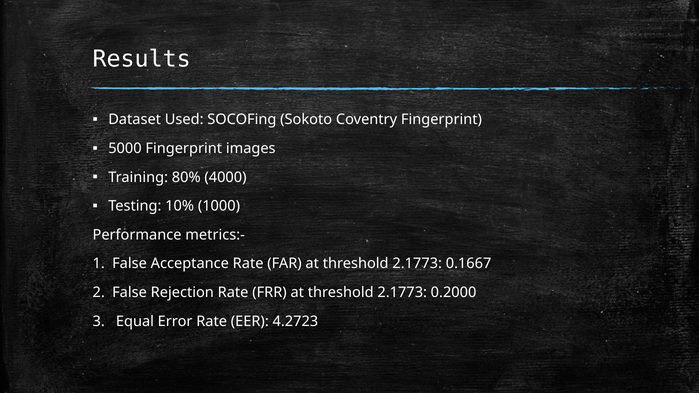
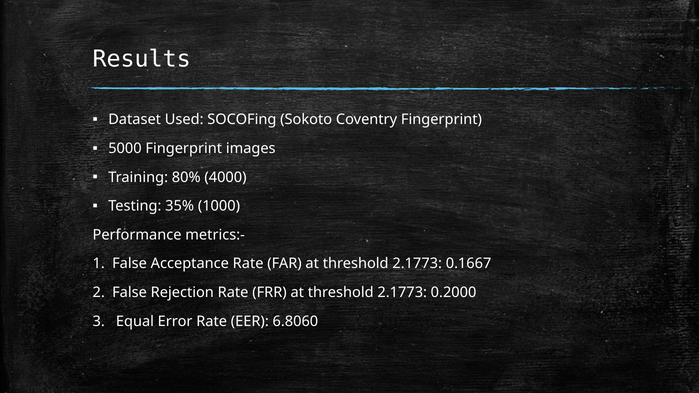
10%: 10% -> 35%
4.2723: 4.2723 -> 6.8060
